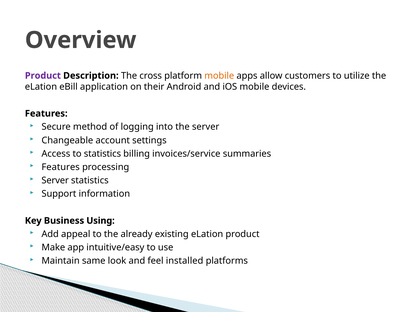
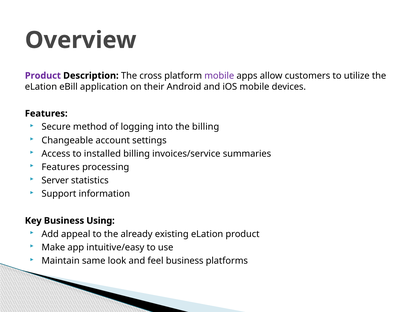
mobile at (219, 76) colour: orange -> purple
the server: server -> billing
to statistics: statistics -> installed
feel installed: installed -> business
